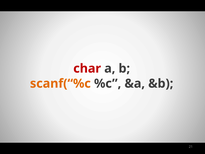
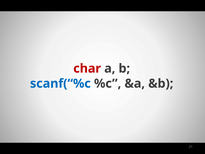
scanf(“%c colour: orange -> blue
